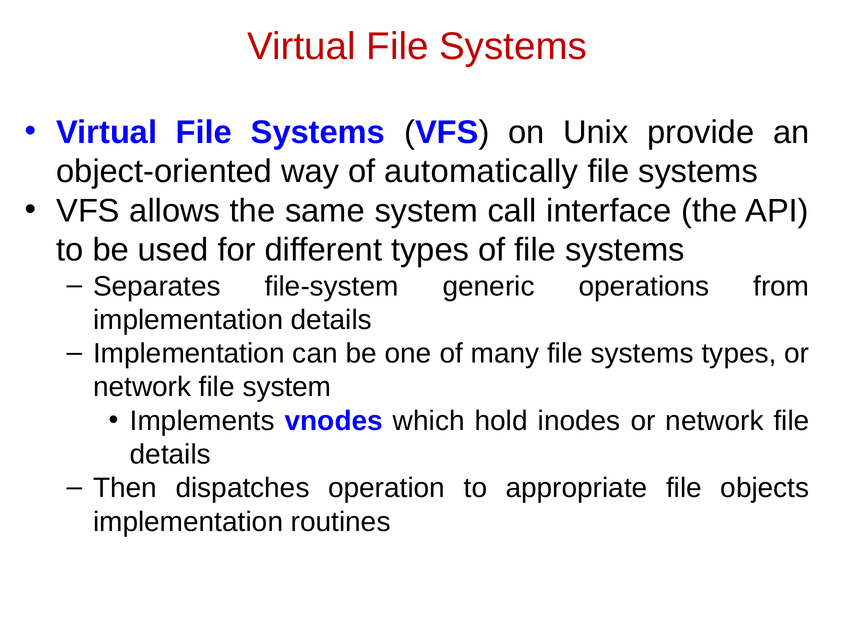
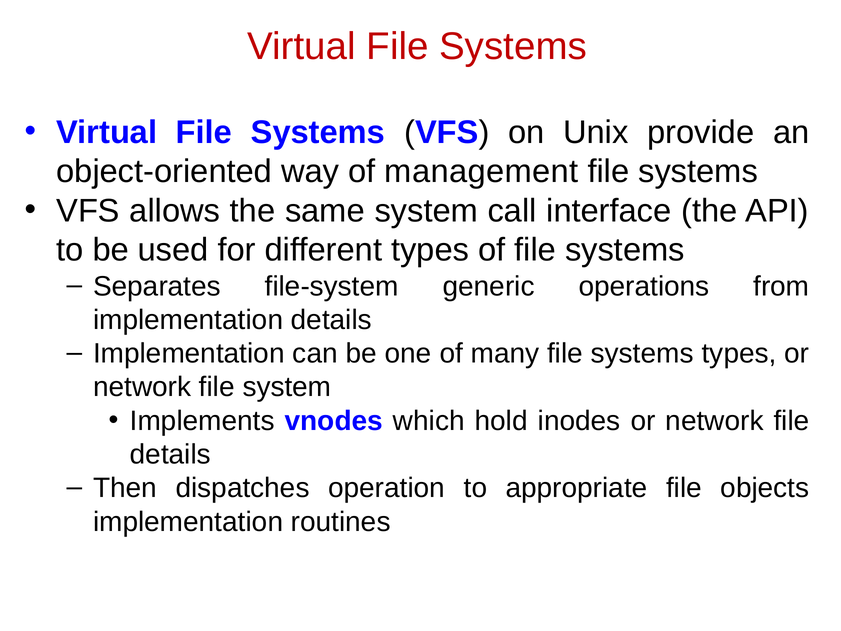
automatically: automatically -> management
